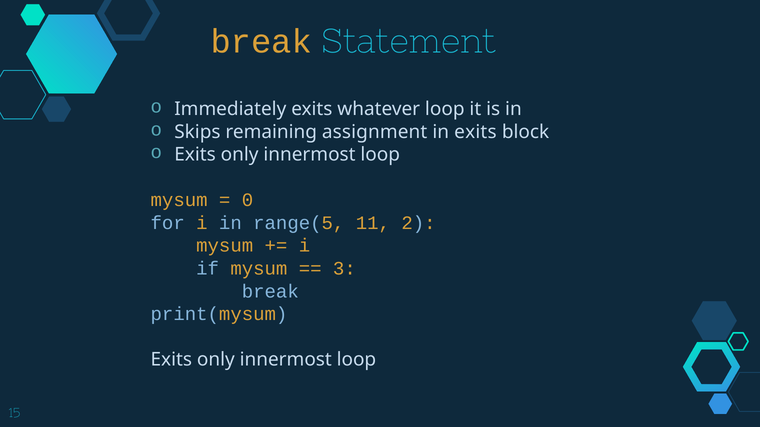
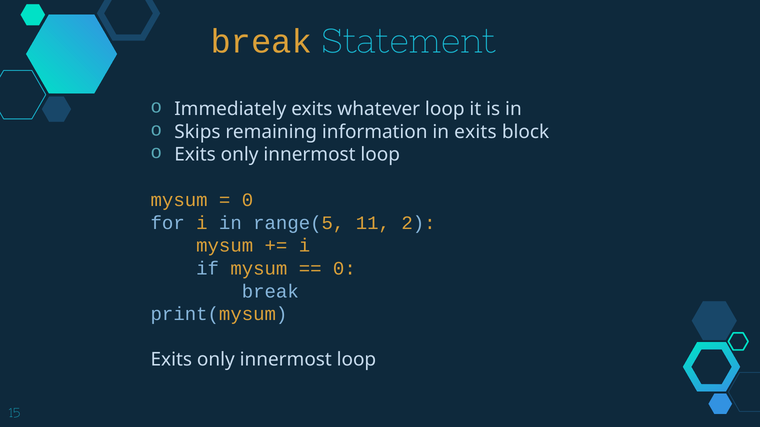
assignment: assignment -> information
3 at (344, 269): 3 -> 0
